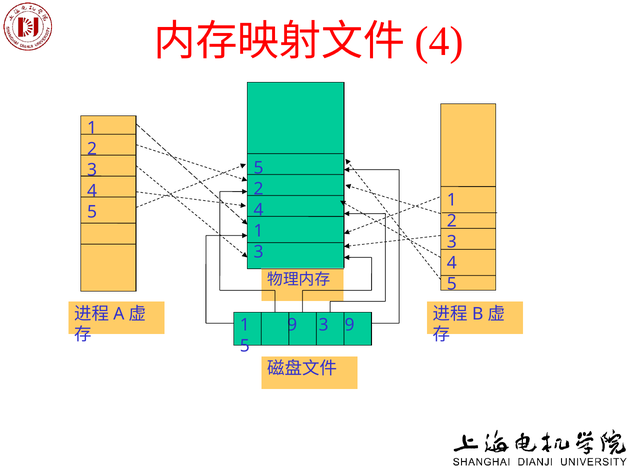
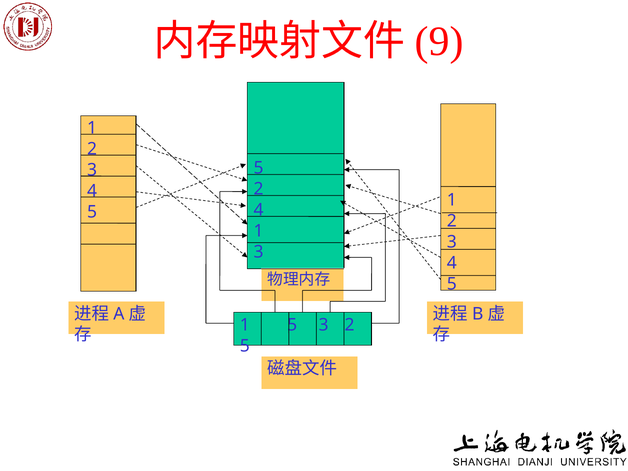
4 at (439, 42): 4 -> 9
1 9: 9 -> 5
3 9: 9 -> 2
